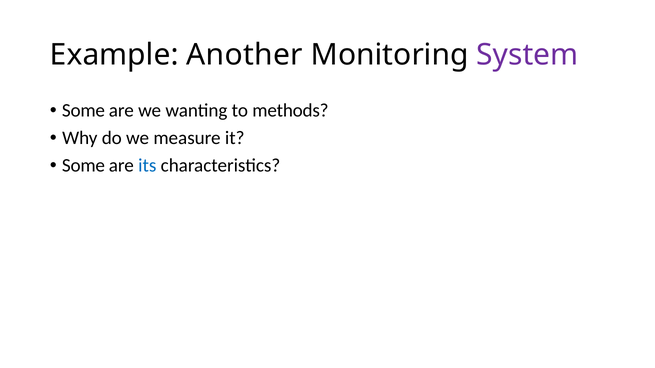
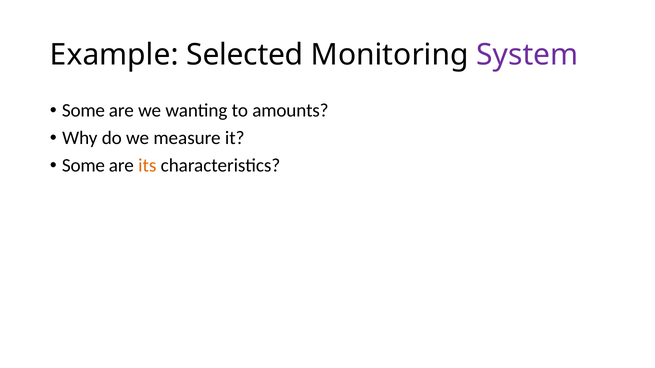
Another: Another -> Selected
methods: methods -> amounts
its colour: blue -> orange
